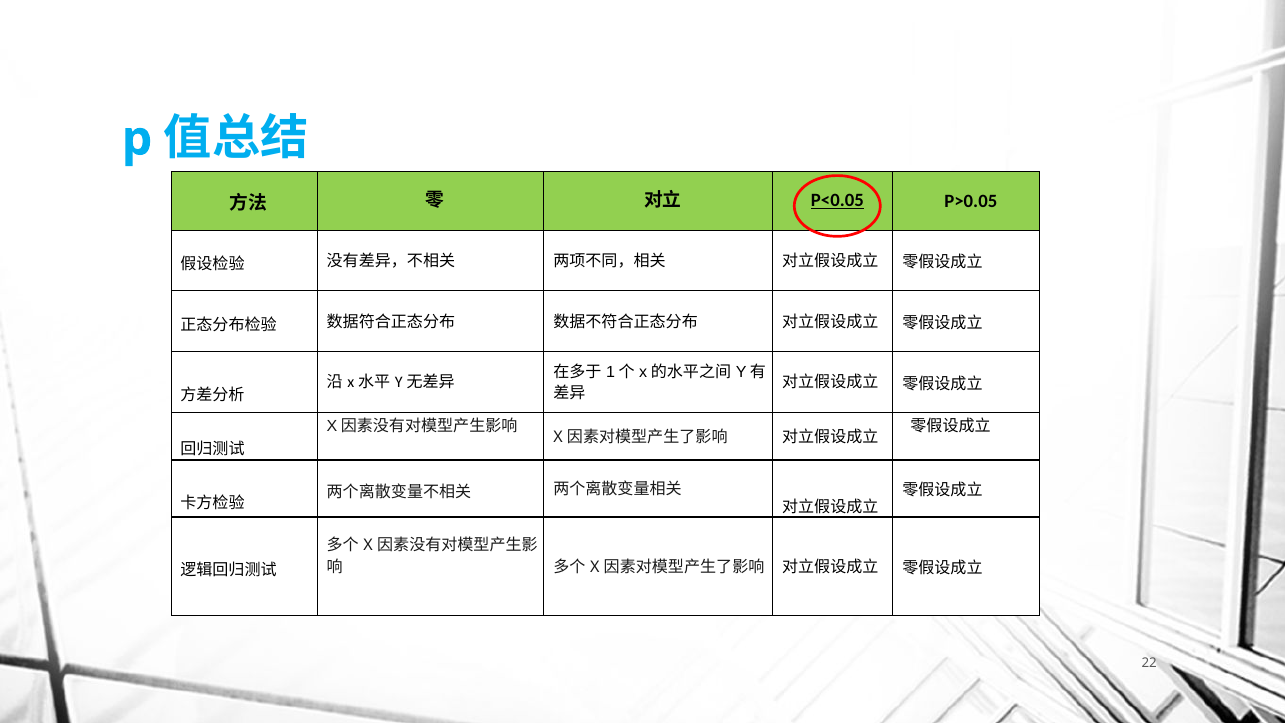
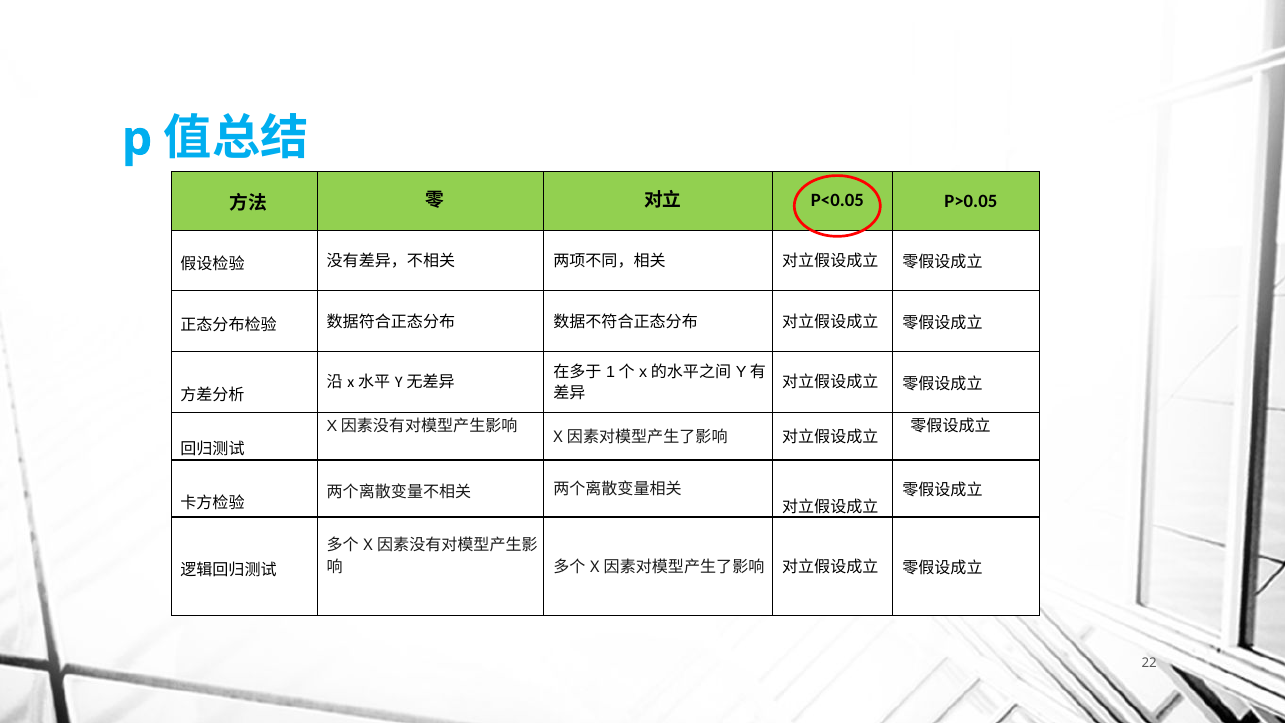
P<0.05 underline: present -> none
